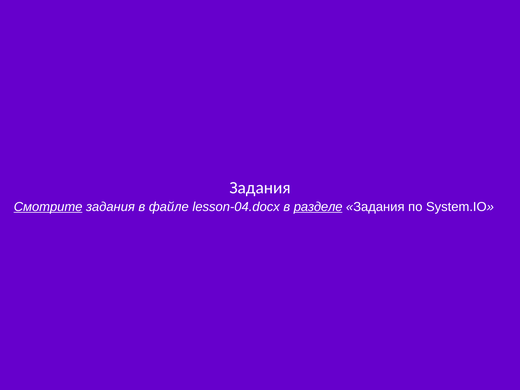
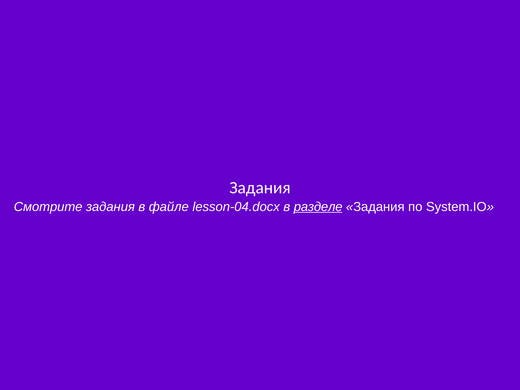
Смотрите underline: present -> none
